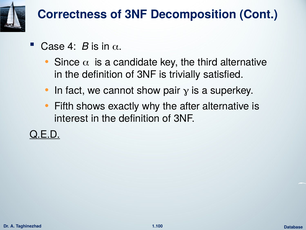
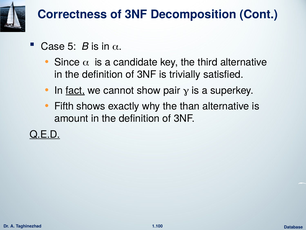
4: 4 -> 5
fact underline: none -> present
after: after -> than
interest: interest -> amount
